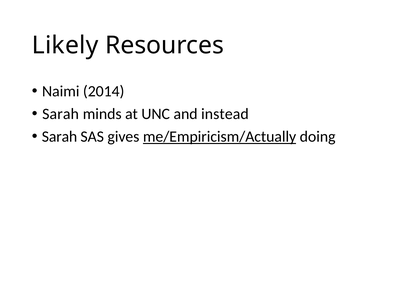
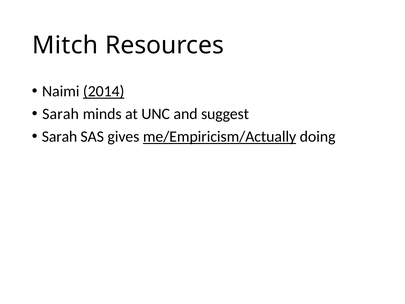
Likely: Likely -> Mitch
2014 underline: none -> present
instead: instead -> suggest
